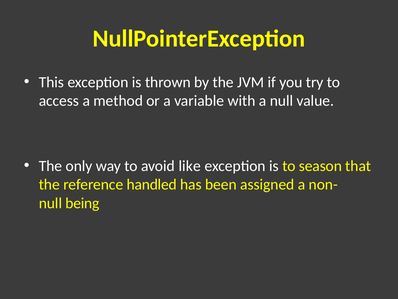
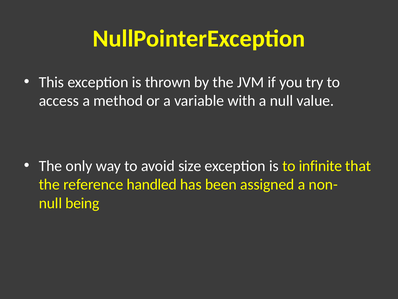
like: like -> size
season: season -> infinite
